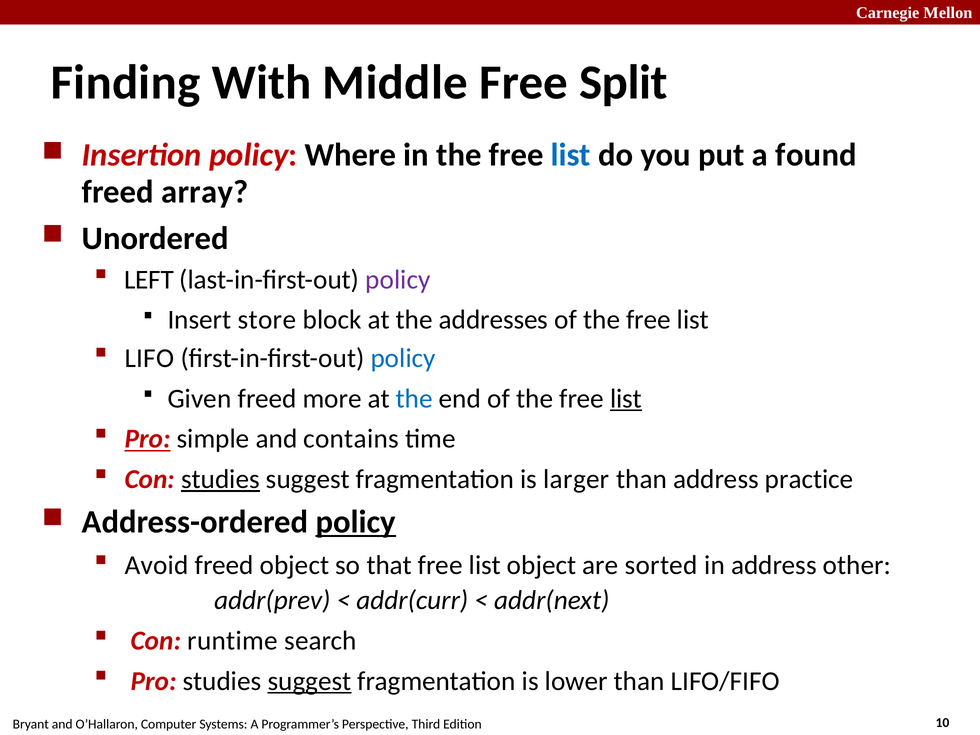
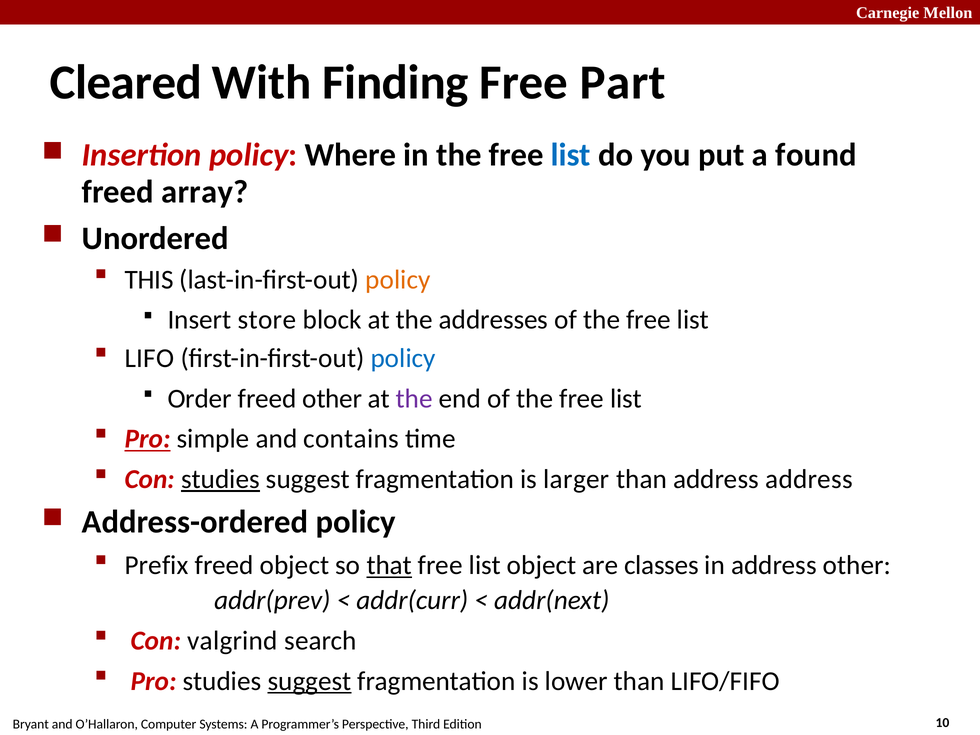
Finding: Finding -> Cleared
Middle: Middle -> Finding
Split: Split -> Part
LEFT: LEFT -> THIS
policy at (398, 280) colour: purple -> orange
Given: Given -> Order
freed more: more -> other
the at (414, 399) colour: blue -> purple
list at (626, 399) underline: present -> none
address practice: practice -> address
policy at (356, 522) underline: present -> none
Avoid: Avoid -> Prefix
that underline: none -> present
sorted: sorted -> classes
runtime: runtime -> valgrind
